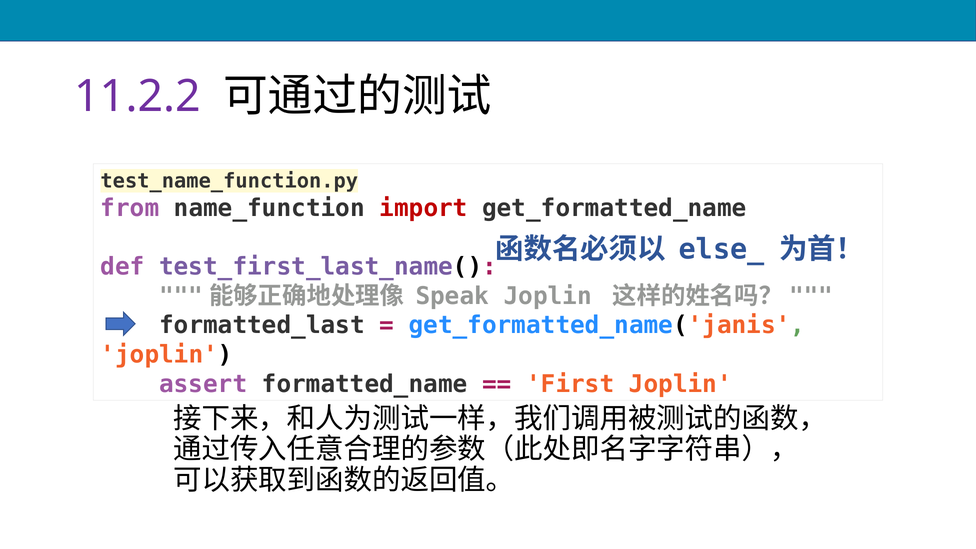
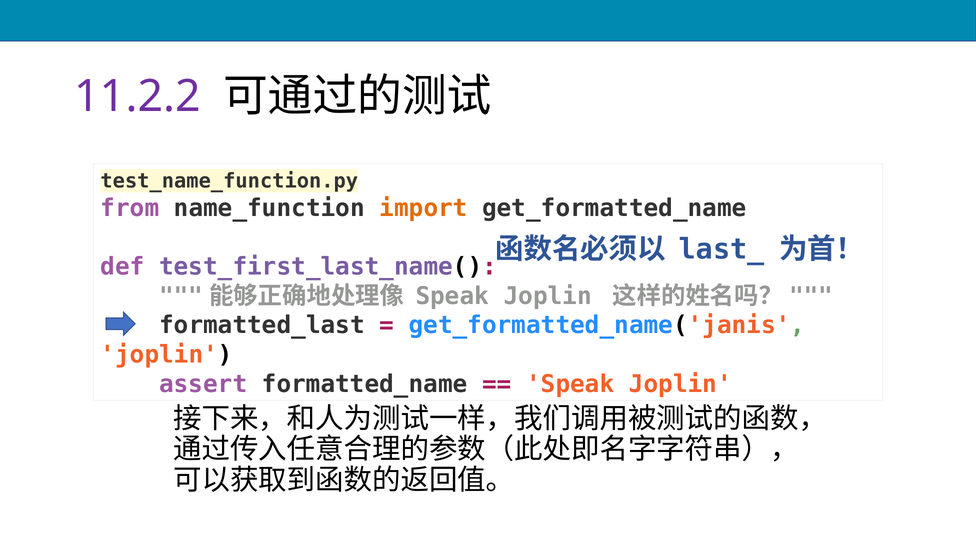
import colour: red -> orange
else_: else_ -> last_
First at (570, 384): First -> Speak
